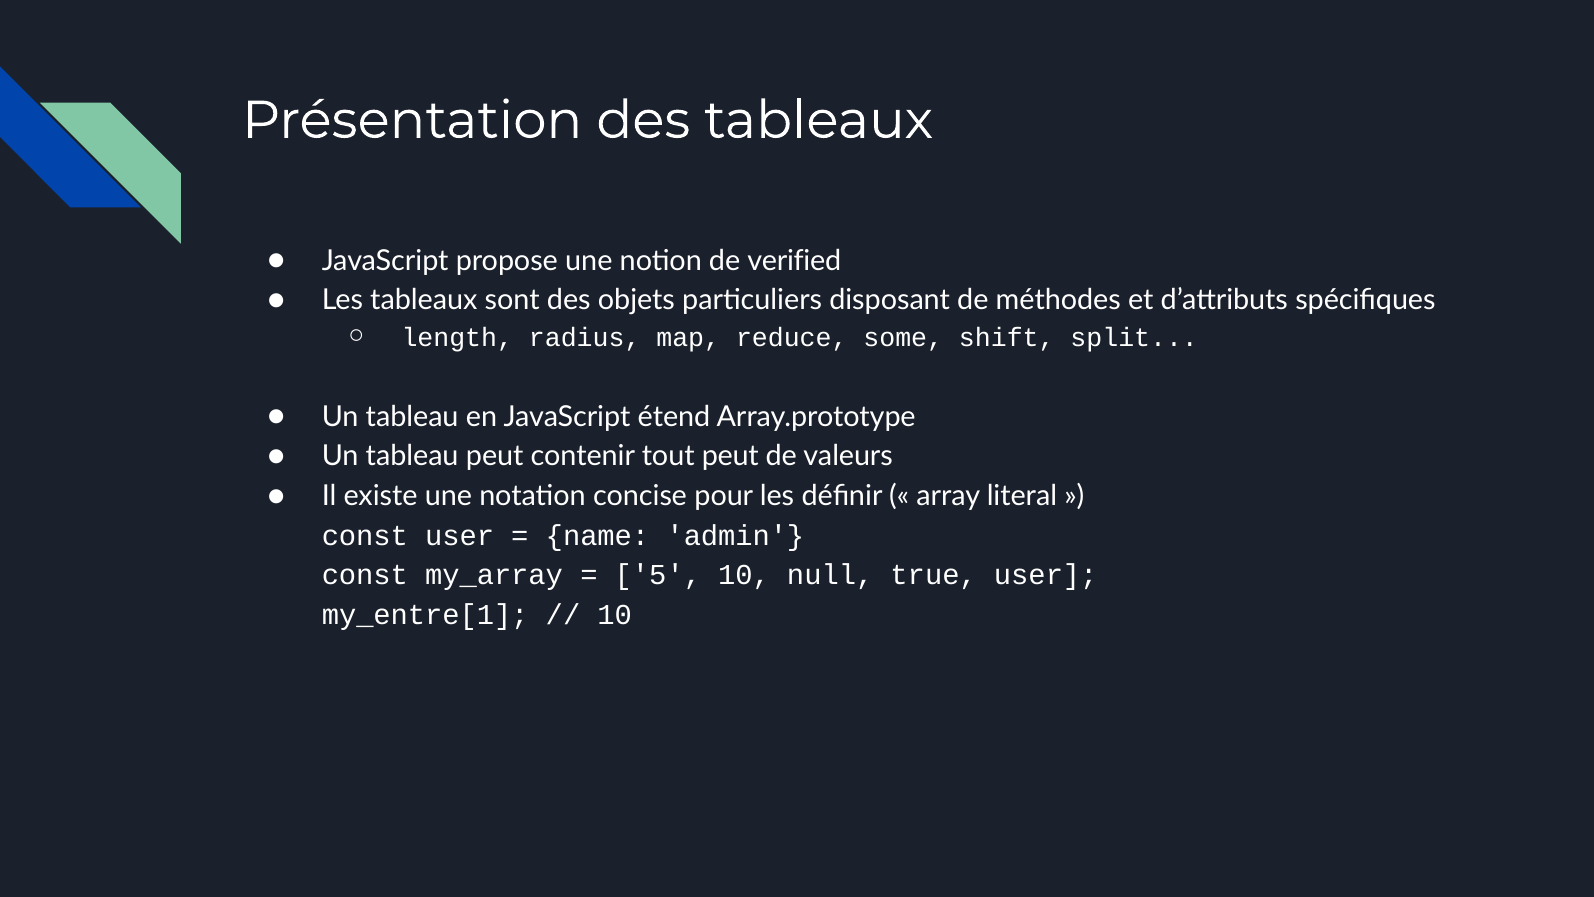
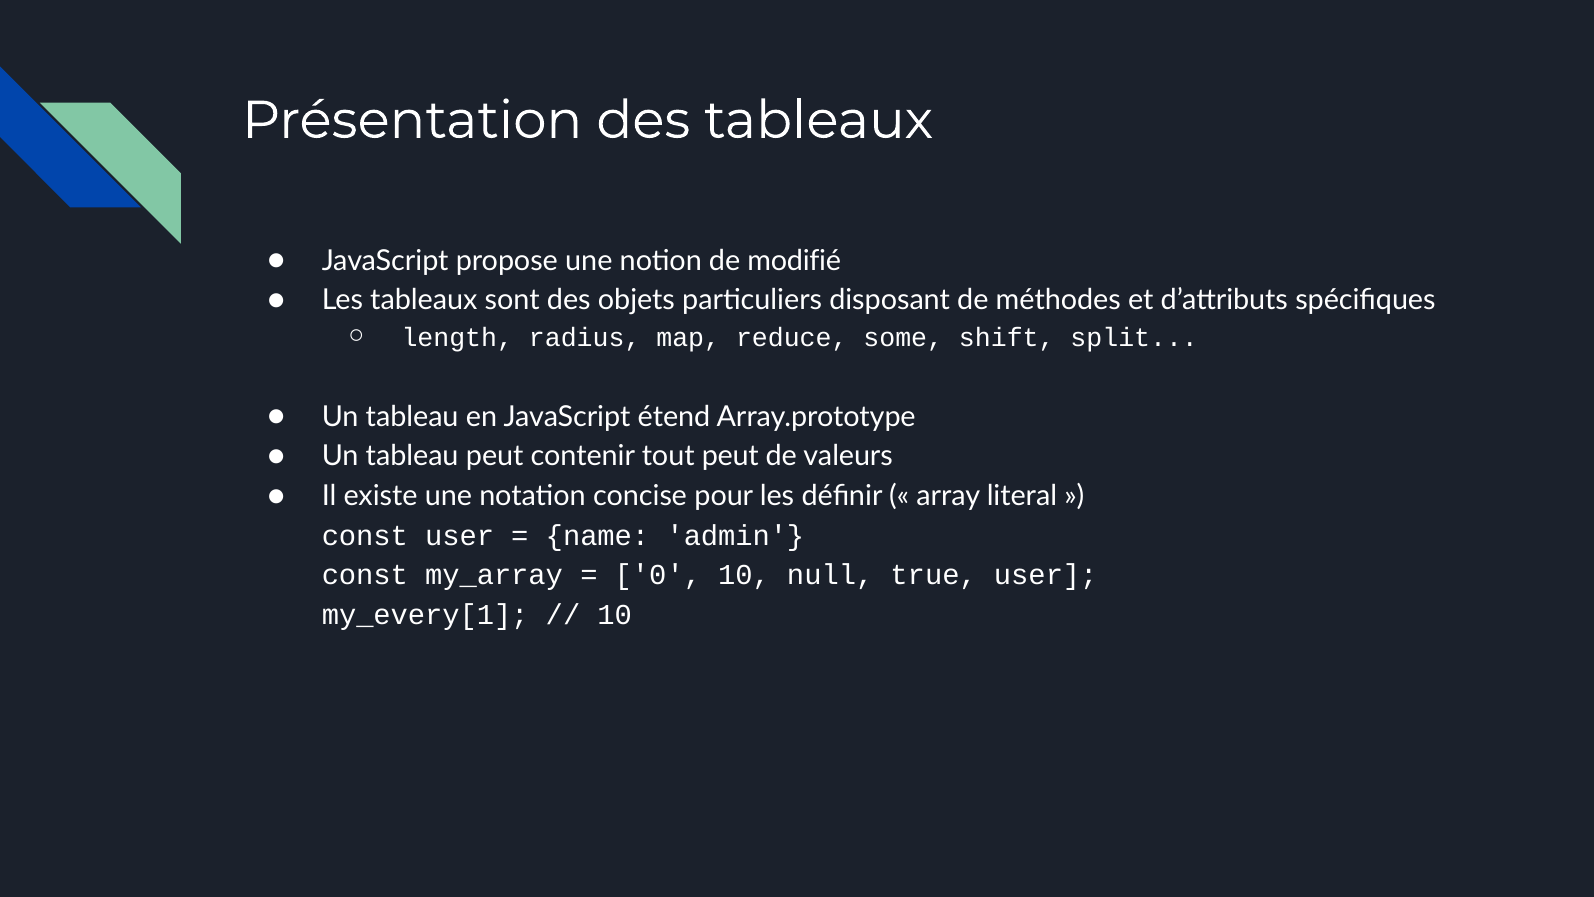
verified: verified -> modifié
5: 5 -> 0
my_entre[1: my_entre[1 -> my_every[1
